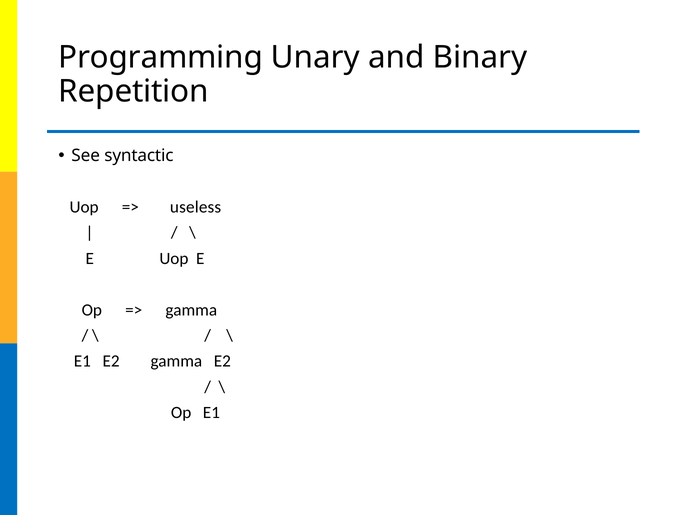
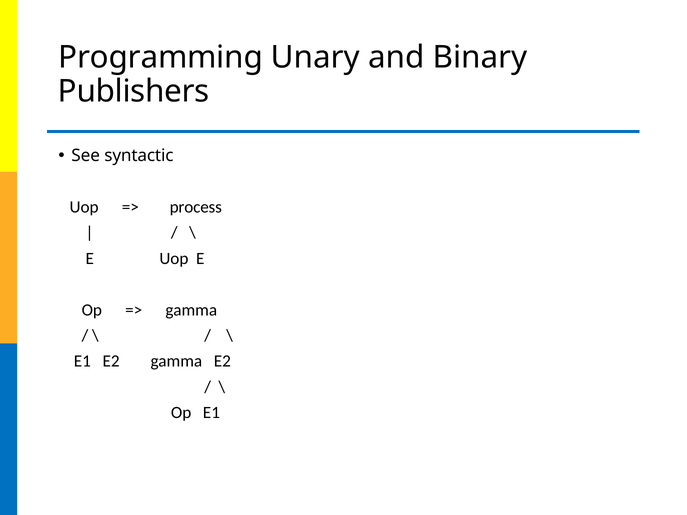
Repetition: Repetition -> Publishers
useless: useless -> process
